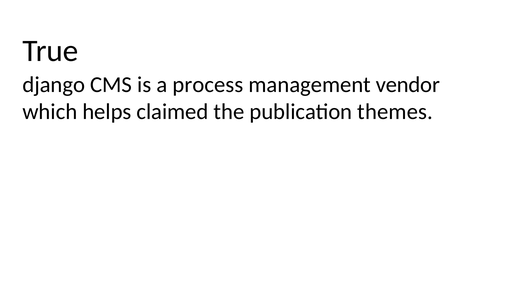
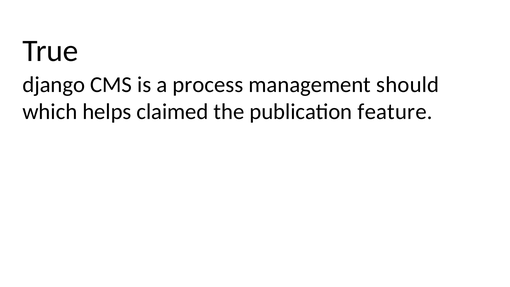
vendor: vendor -> should
themes: themes -> feature
